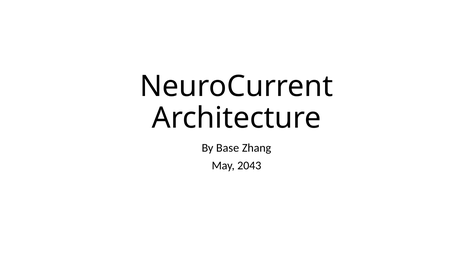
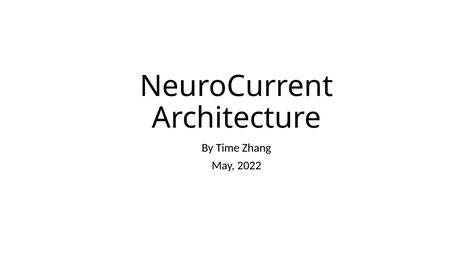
Base: Base -> Time
2043: 2043 -> 2022
